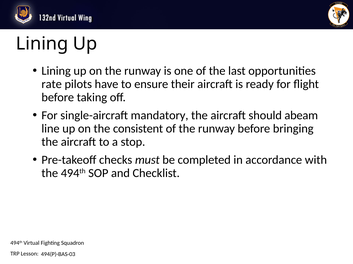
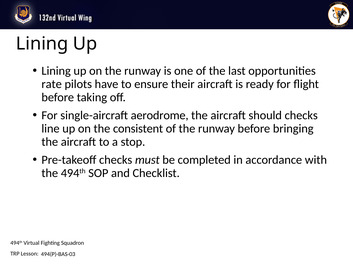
mandatory: mandatory -> aerodrome
should abeam: abeam -> checks
